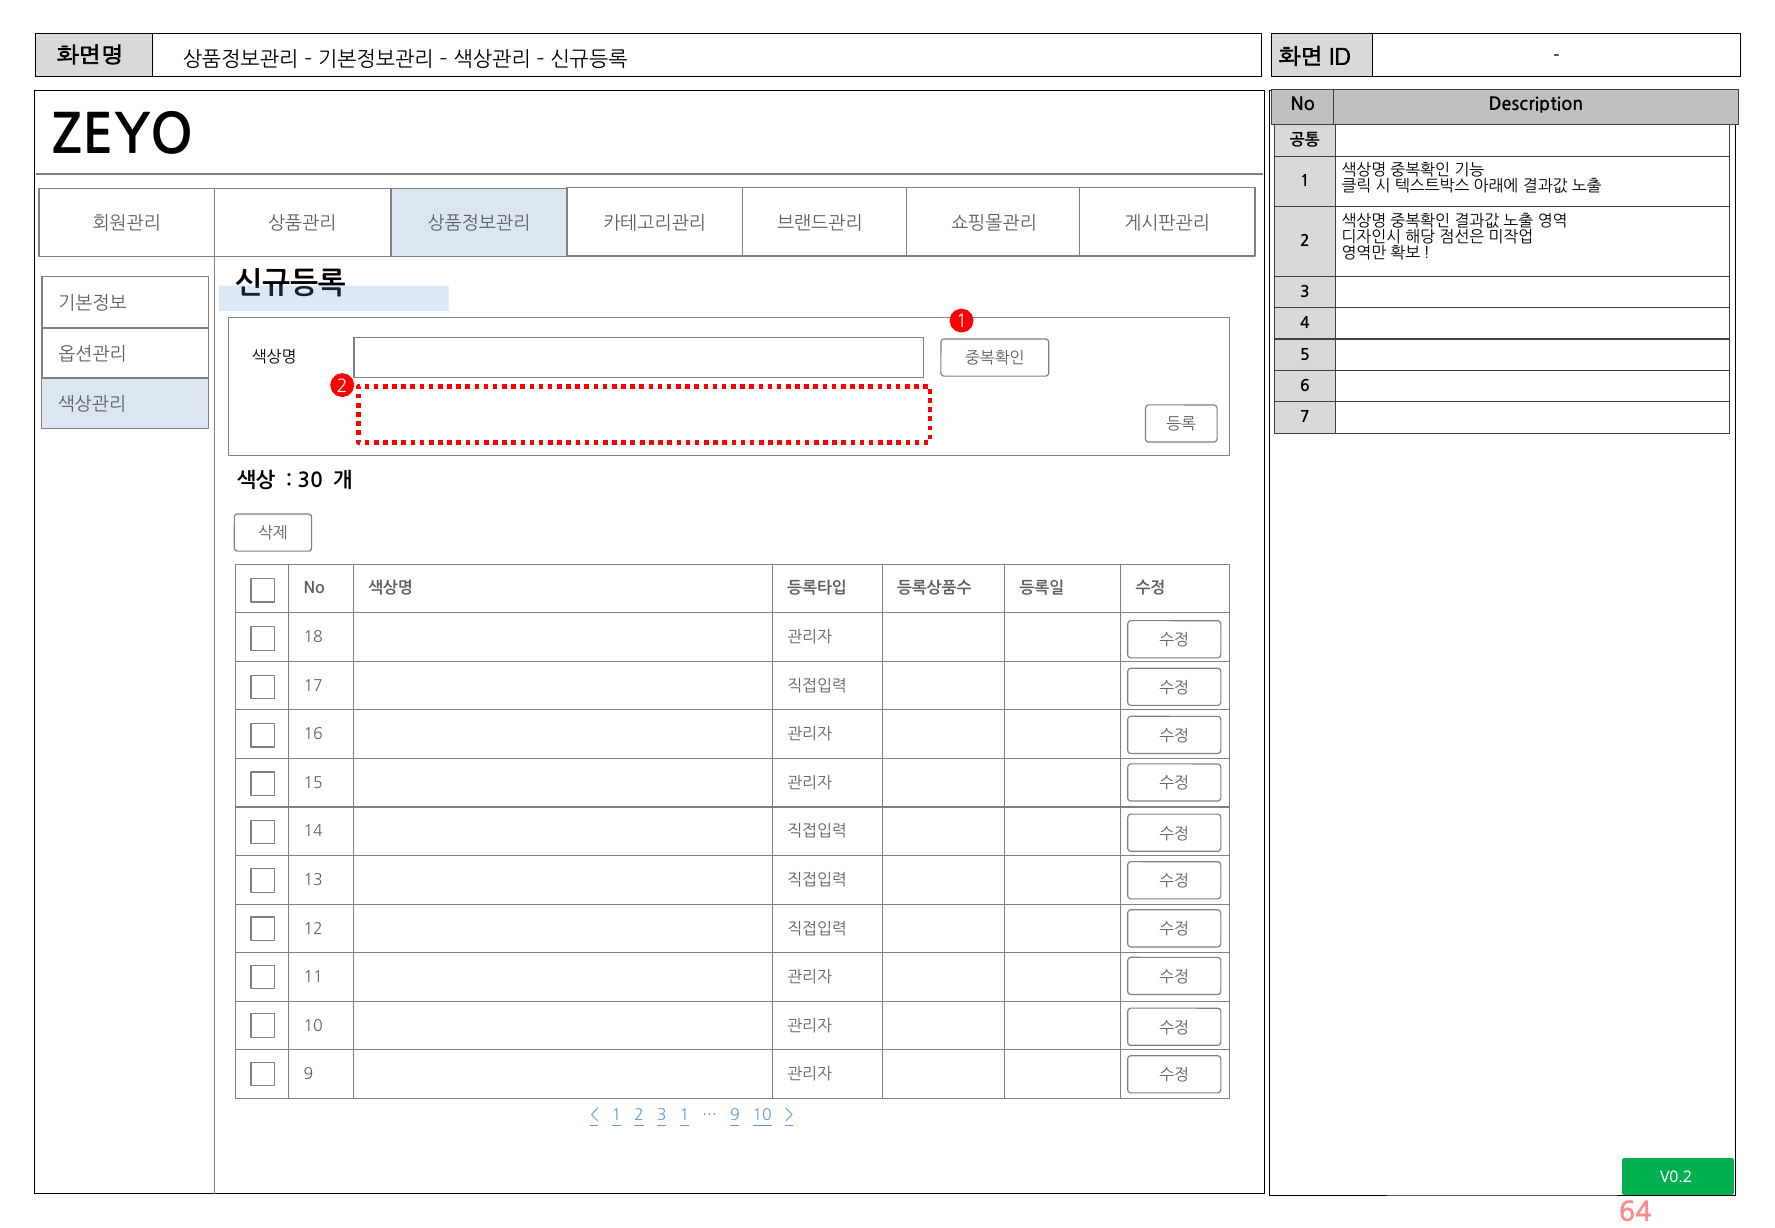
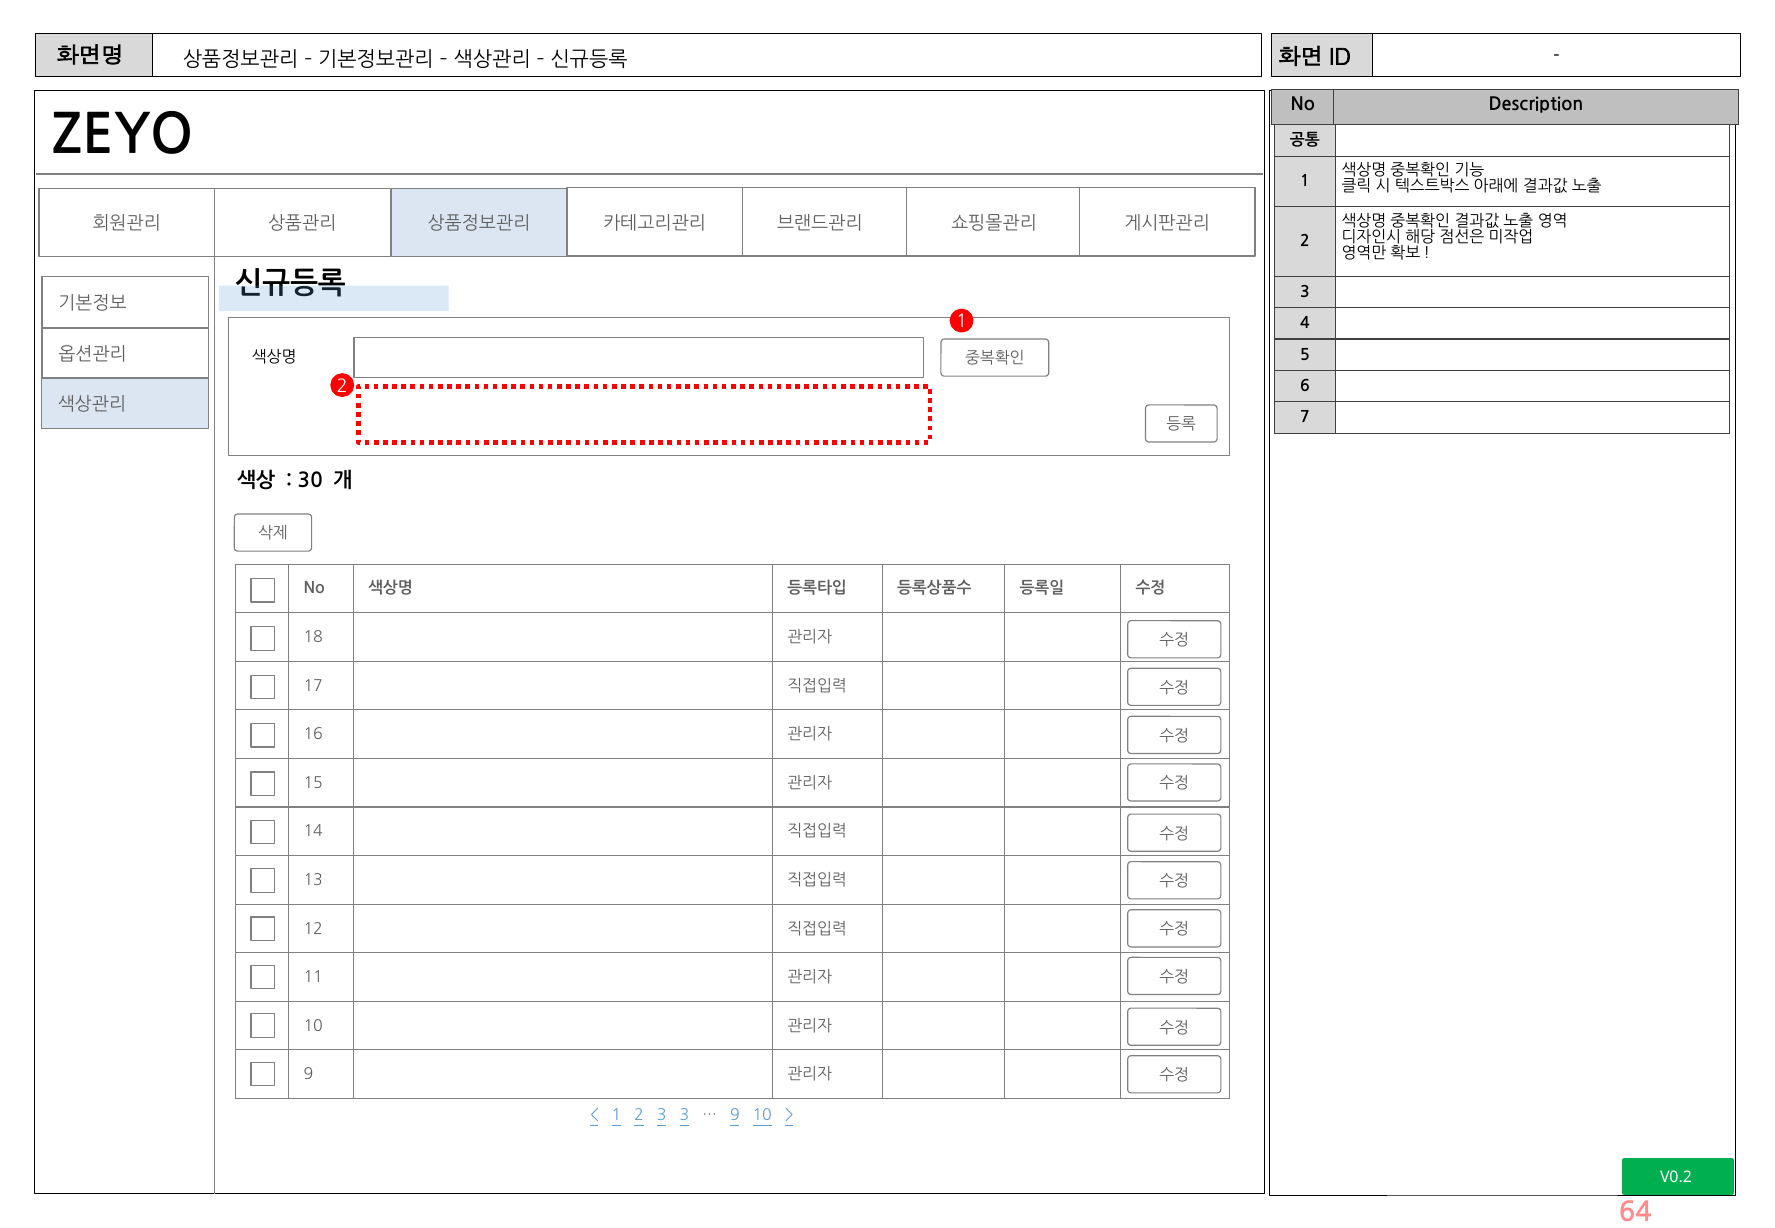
3 1: 1 -> 3
